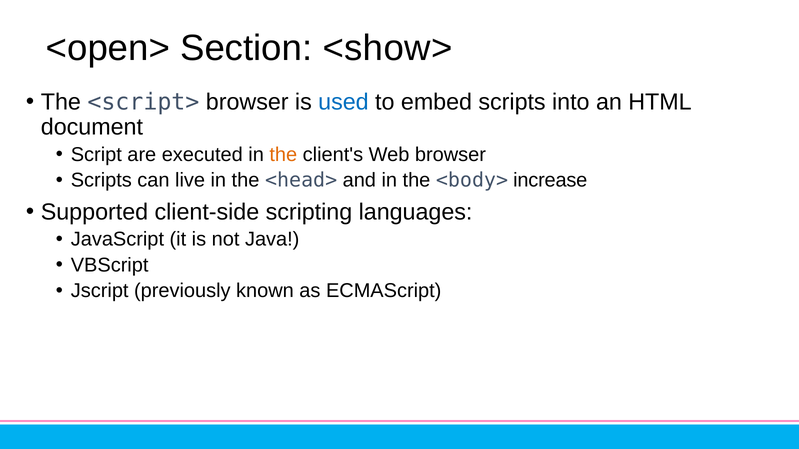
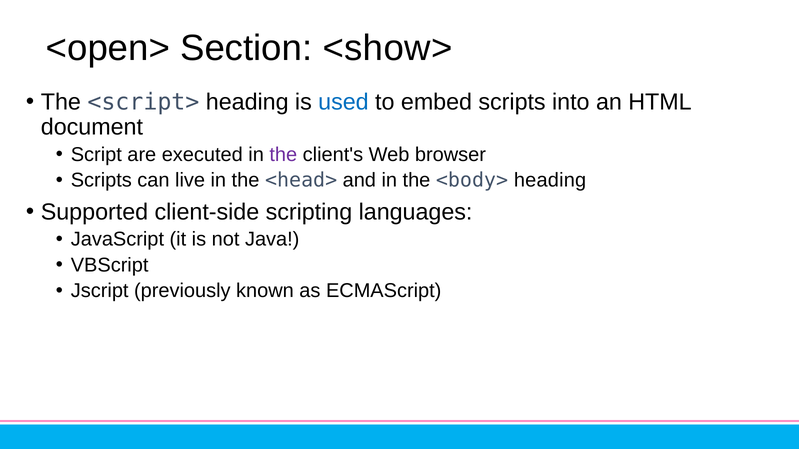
<script> browser: browser -> heading
the at (283, 155) colour: orange -> purple
<body> increase: increase -> heading
